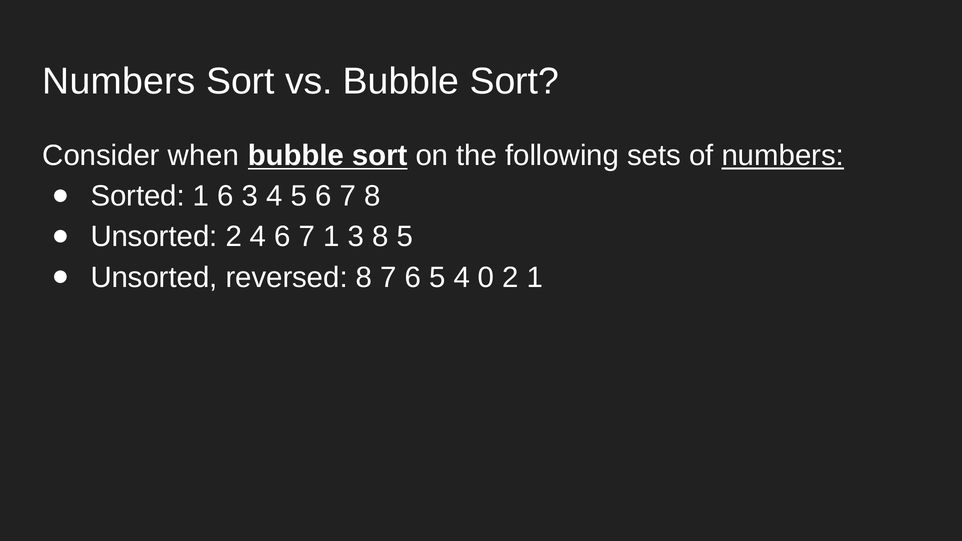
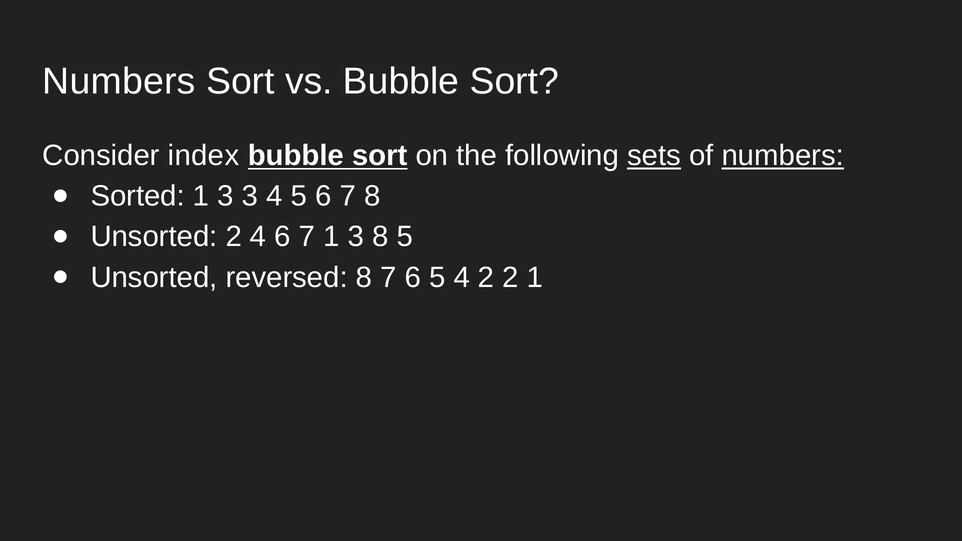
when: when -> index
sets underline: none -> present
Sorted 1 6: 6 -> 3
4 0: 0 -> 2
